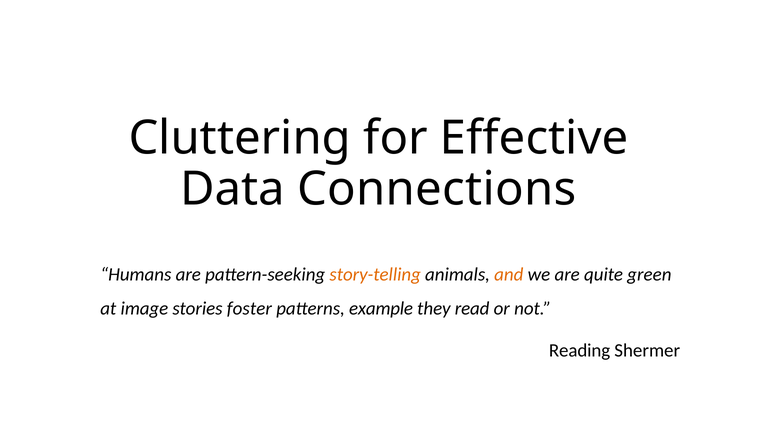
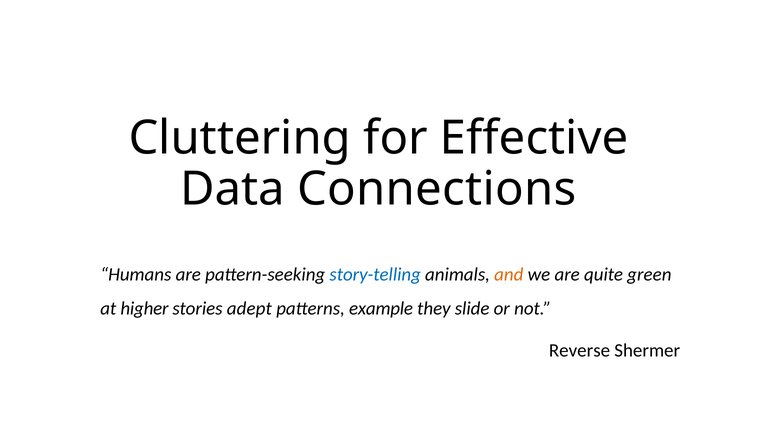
story-telling colour: orange -> blue
image: image -> higher
foster: foster -> adept
read: read -> slide
Reading: Reading -> Reverse
